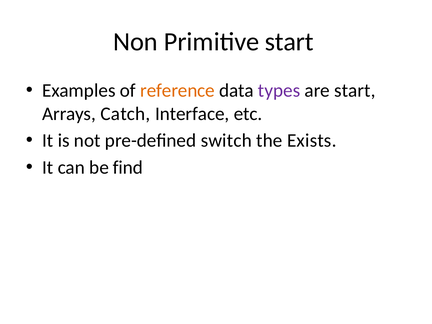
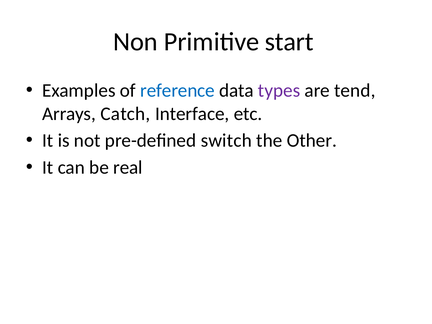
reference colour: orange -> blue
are start: start -> tend
Exists: Exists -> Other
find: find -> real
